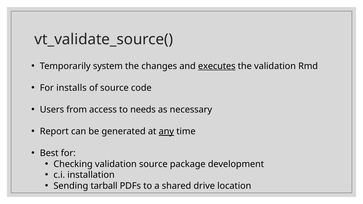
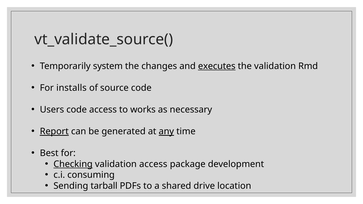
Users from: from -> code
needs: needs -> works
Report underline: none -> present
Checking underline: none -> present
validation source: source -> access
installation: installation -> consuming
